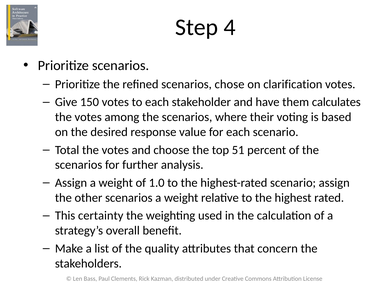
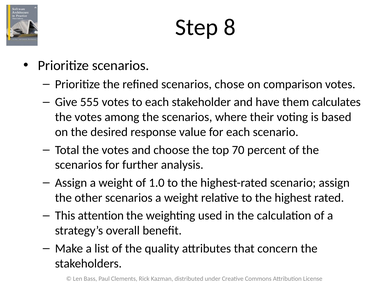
4: 4 -> 8
clarification: clarification -> comparison
150: 150 -> 555
51: 51 -> 70
certainty: certainty -> attention
